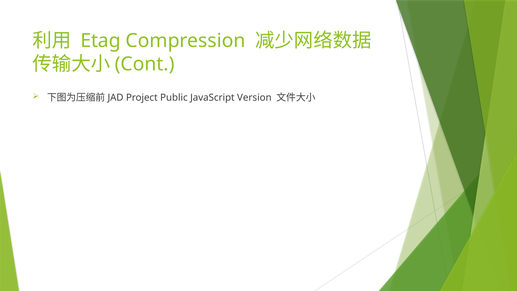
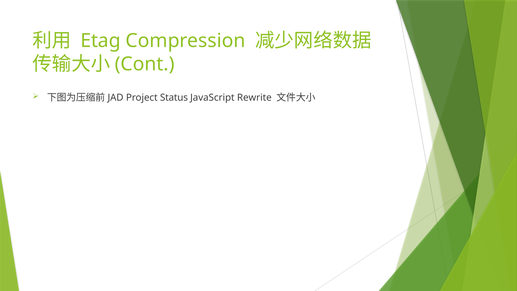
Public: Public -> Status
Version: Version -> Rewrite
